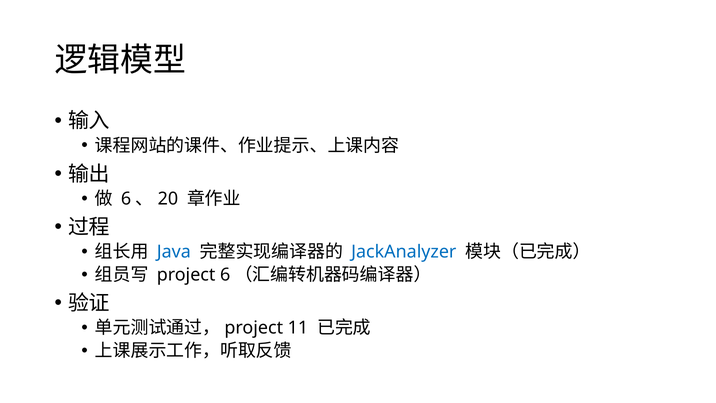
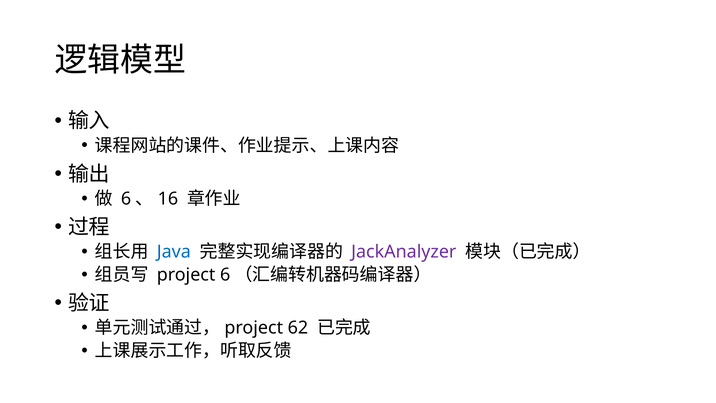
20: 20 -> 16
JackAnalyzer colour: blue -> purple
11: 11 -> 62
